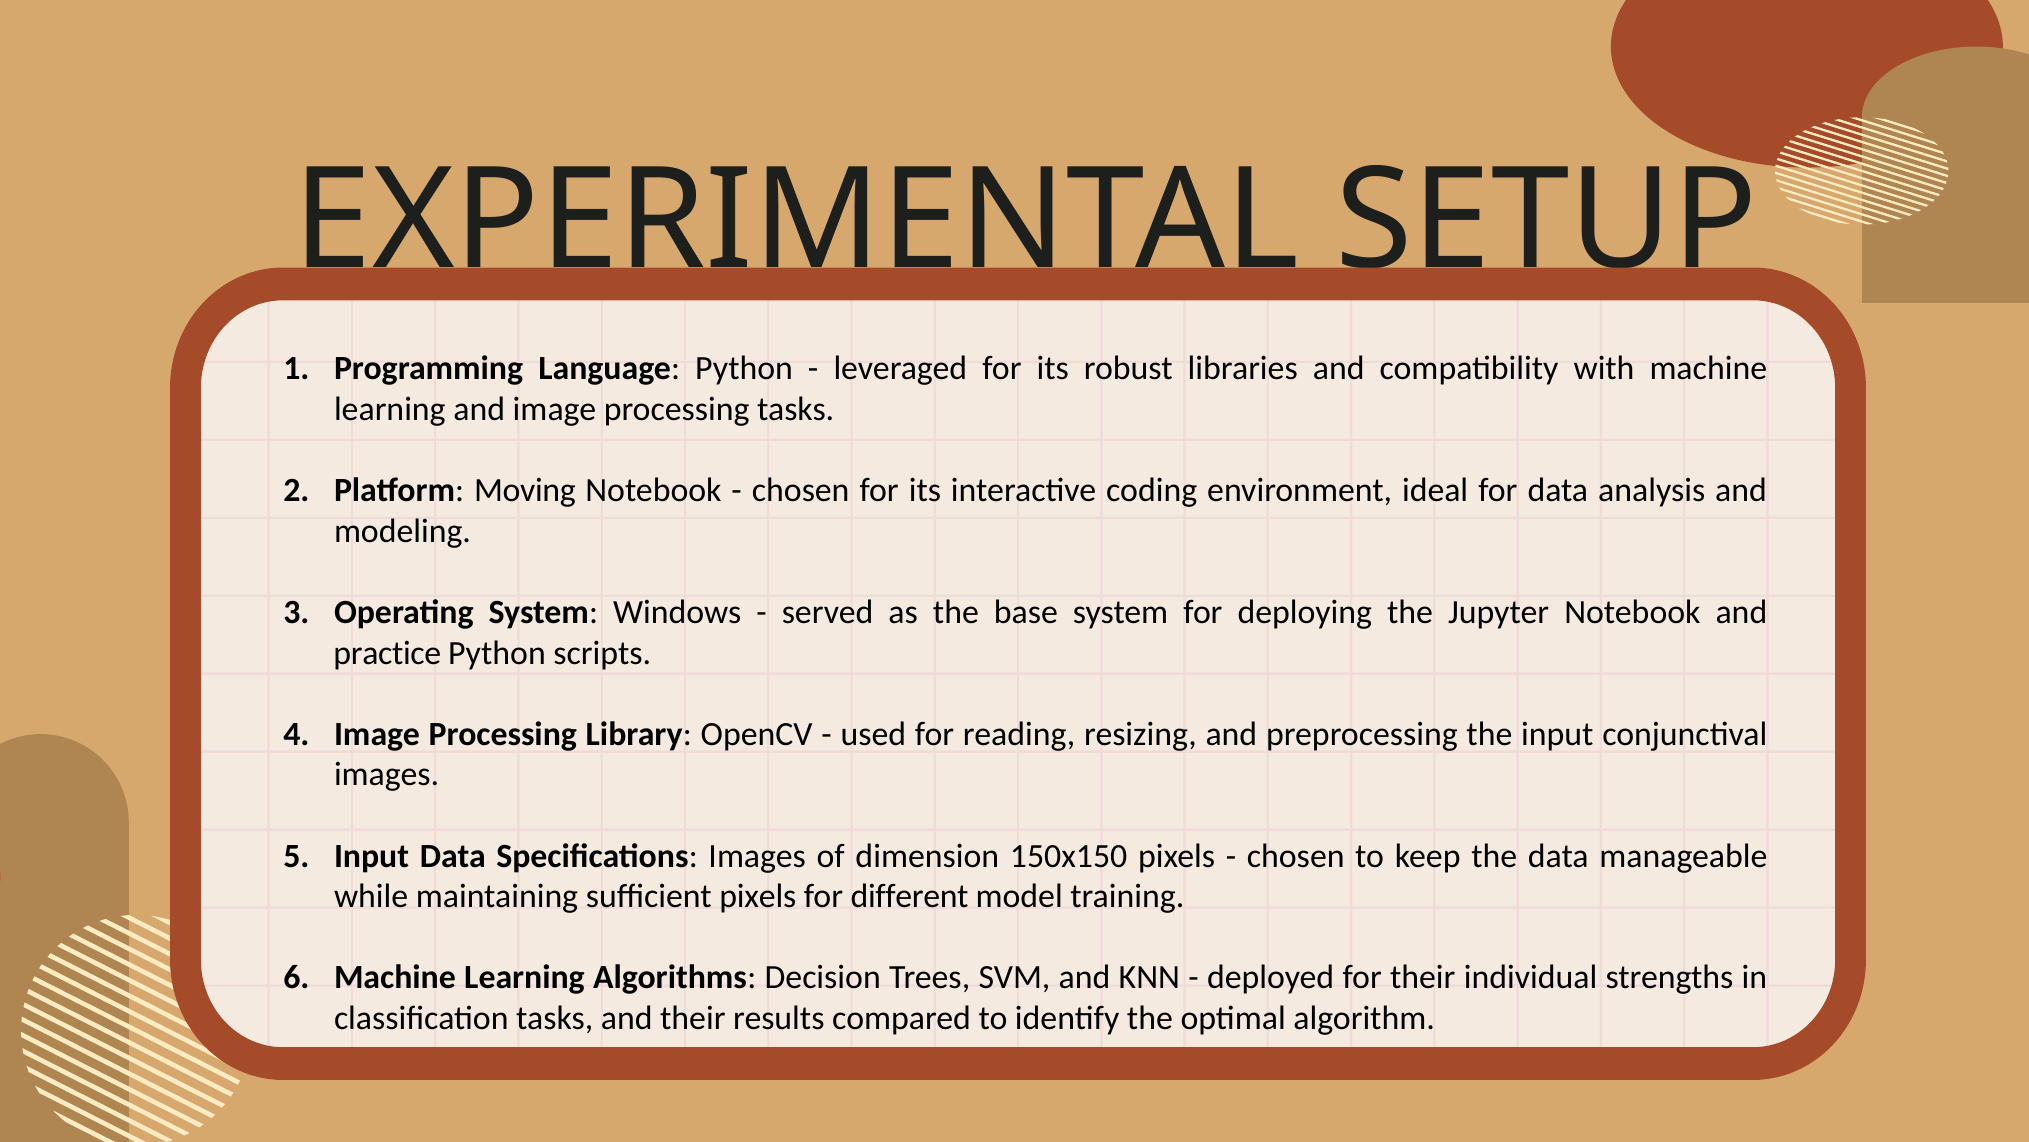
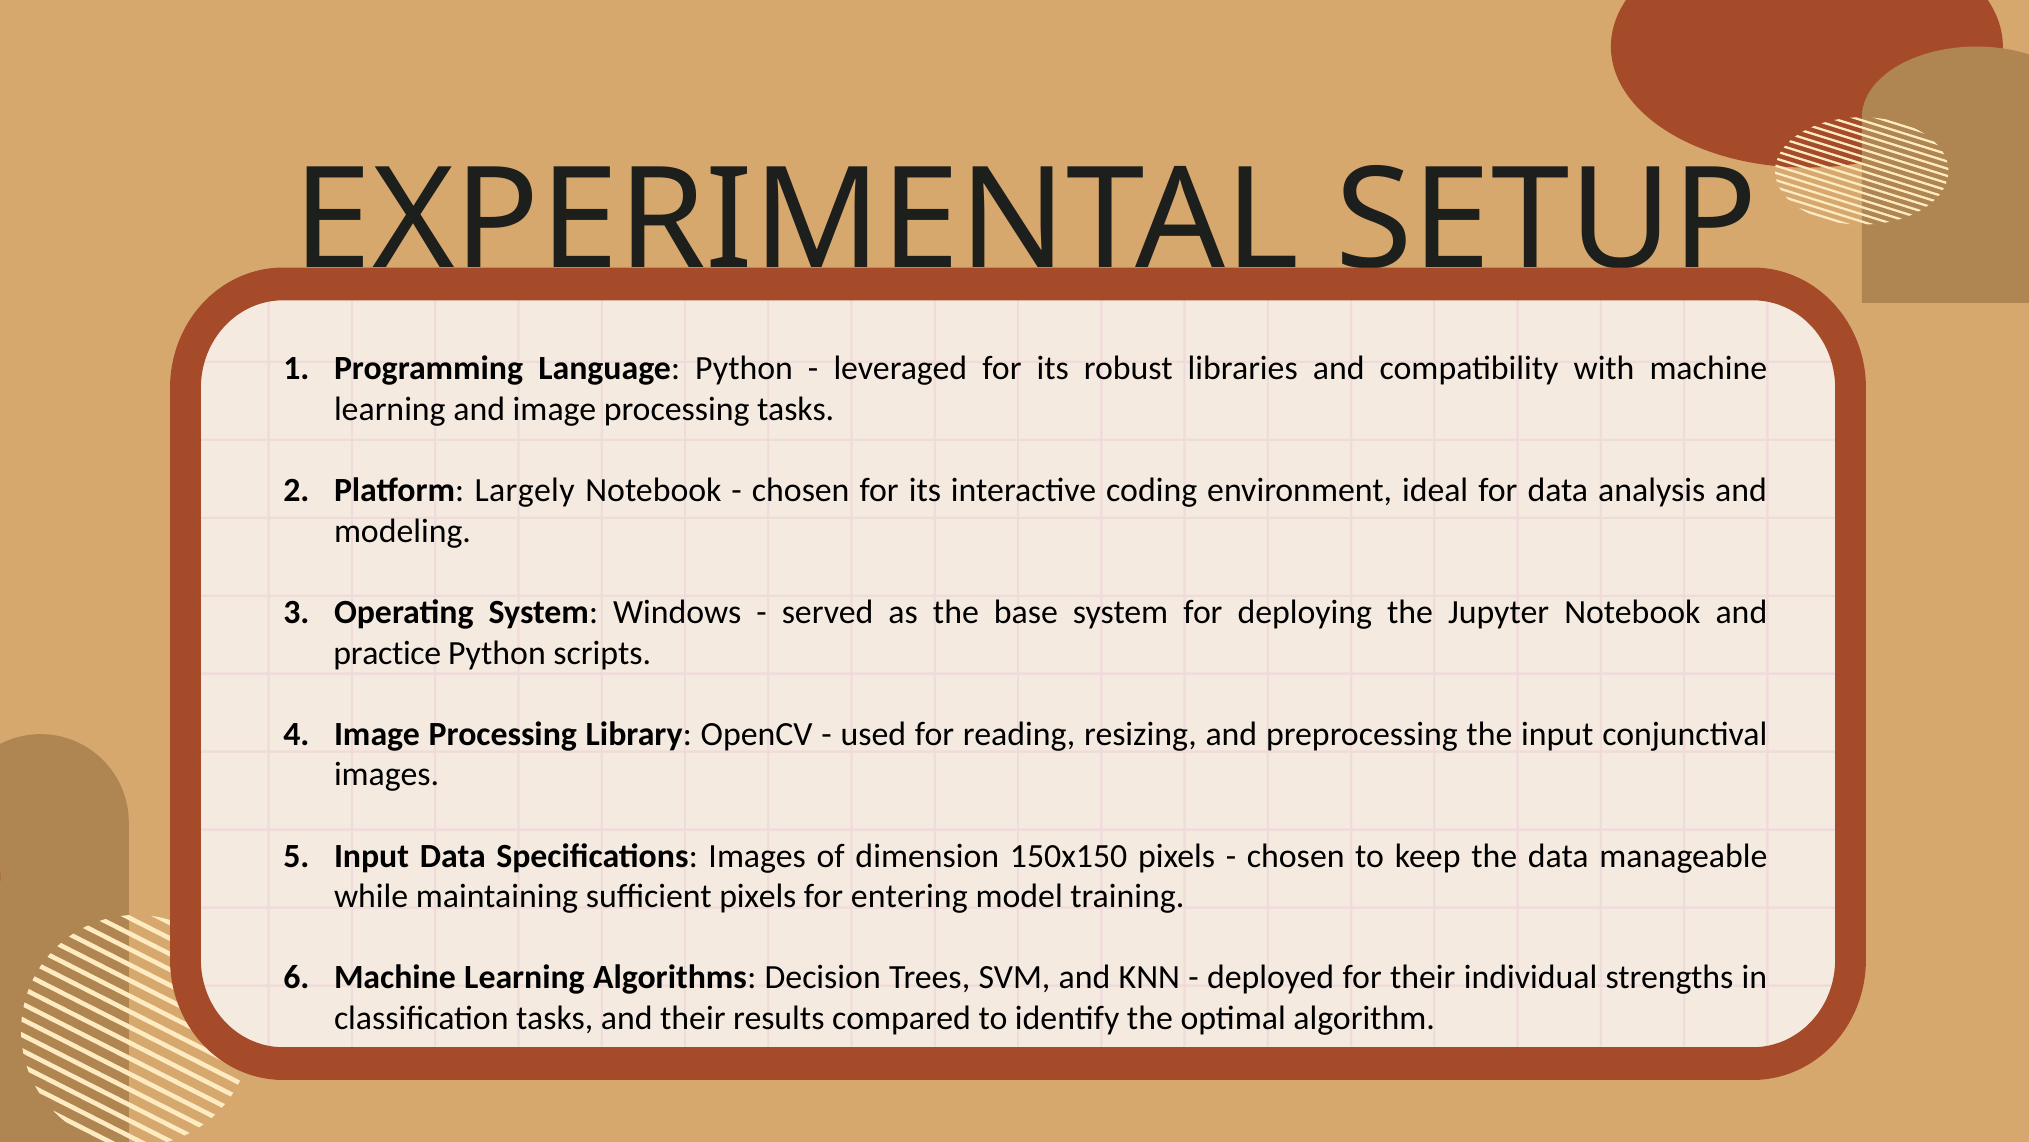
Moving: Moving -> Largely
different: different -> entering
